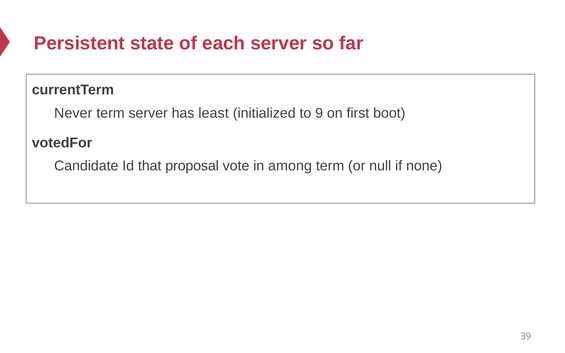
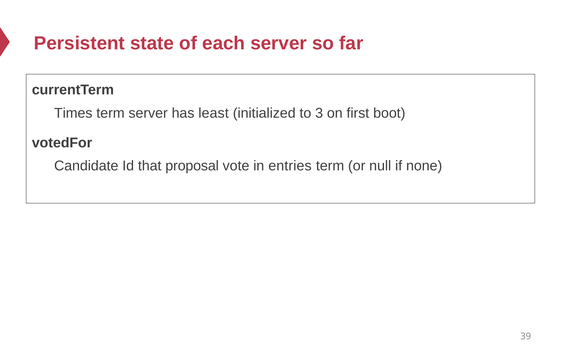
Never: Never -> Times
9: 9 -> 3
among: among -> entries
